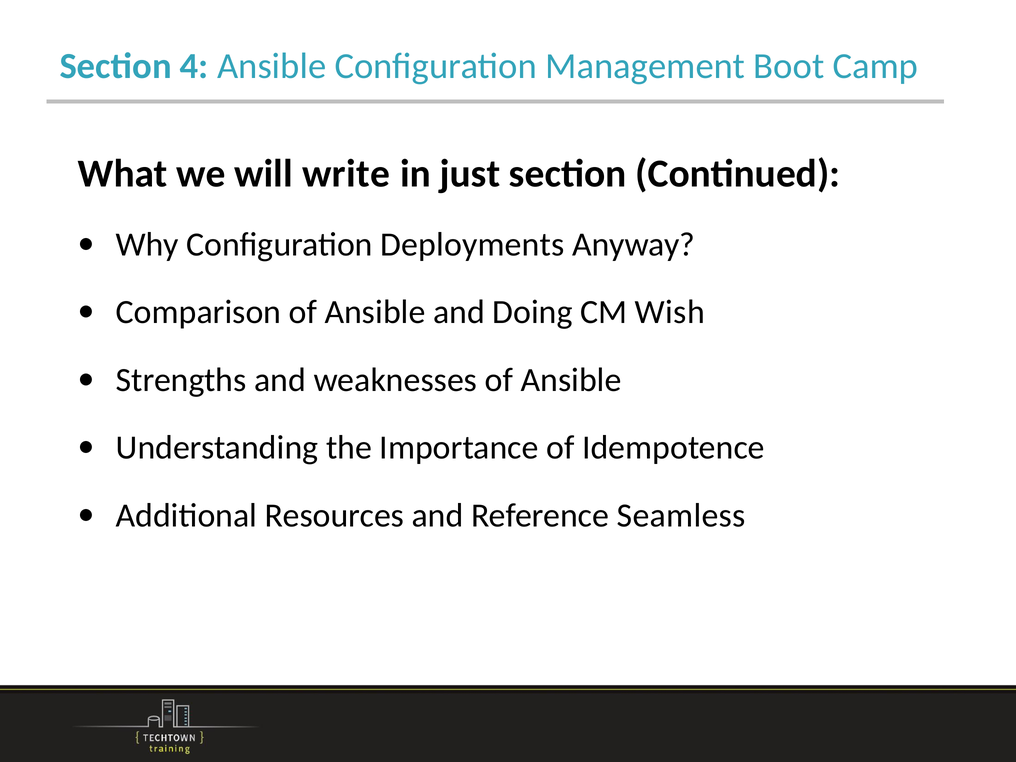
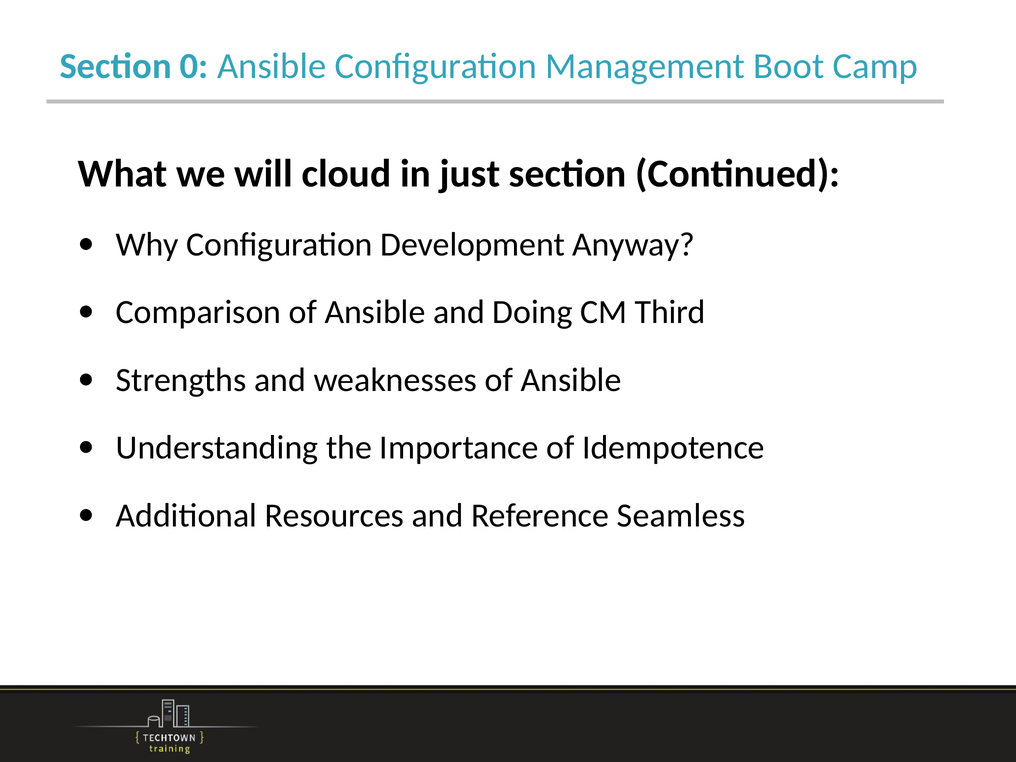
4: 4 -> 0
write: write -> cloud
Deployments: Deployments -> Development
Wish: Wish -> Third
